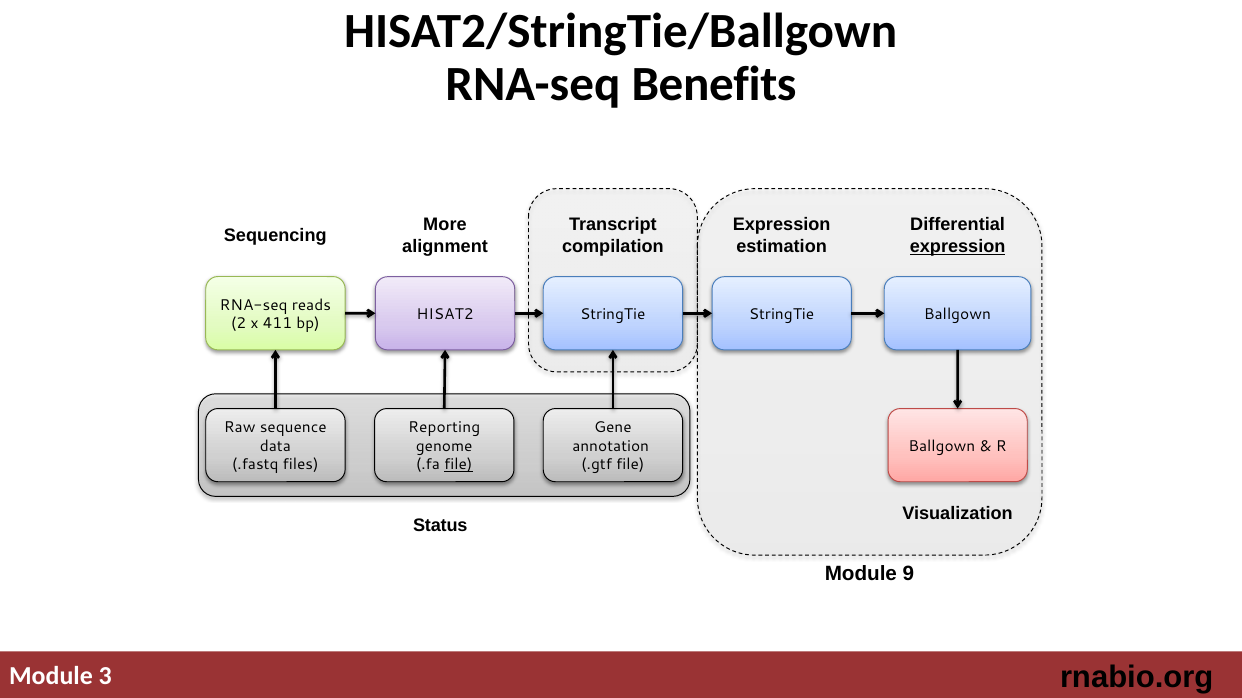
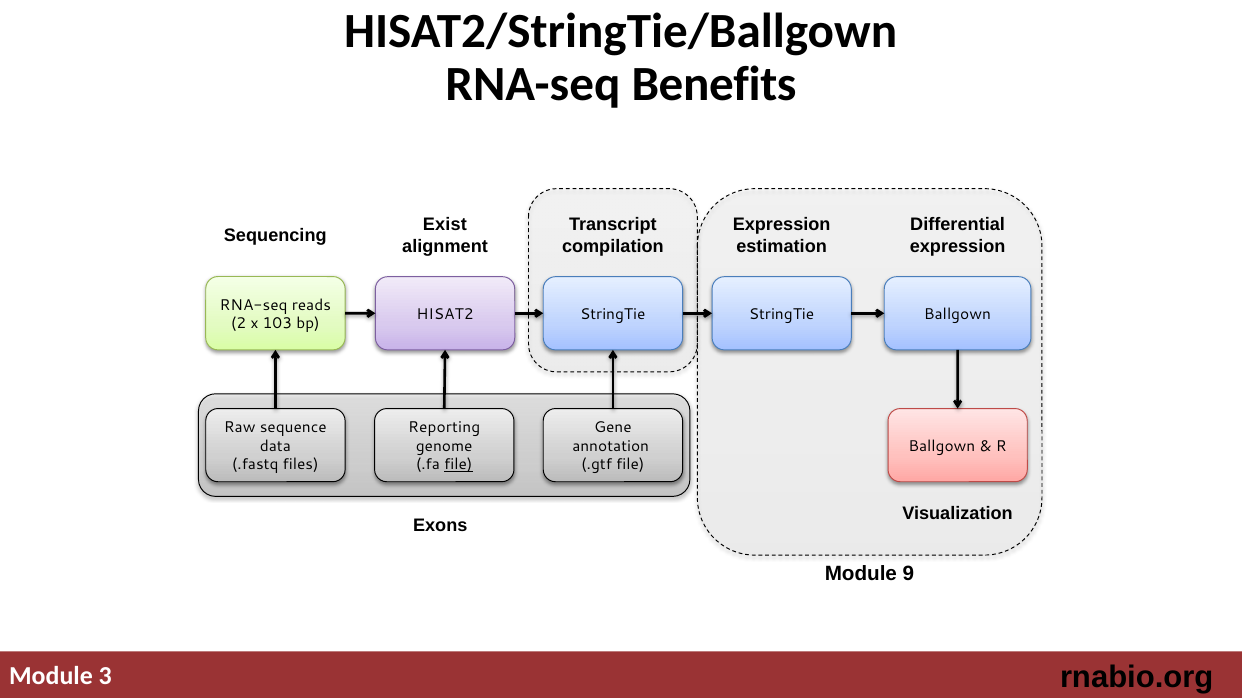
More: More -> Exist
expression at (958, 247) underline: present -> none
411: 411 -> 103
Status: Status -> Exons
